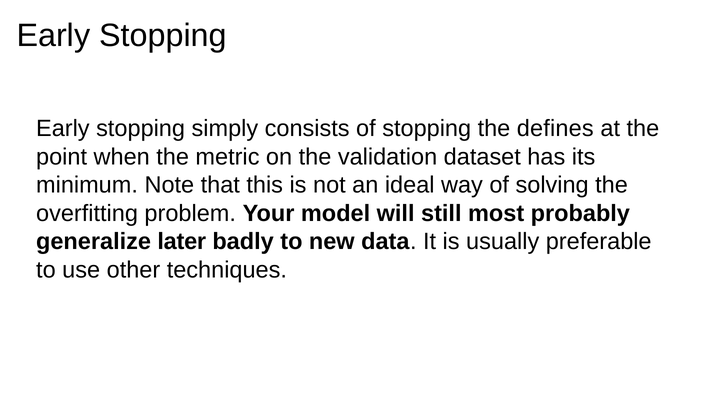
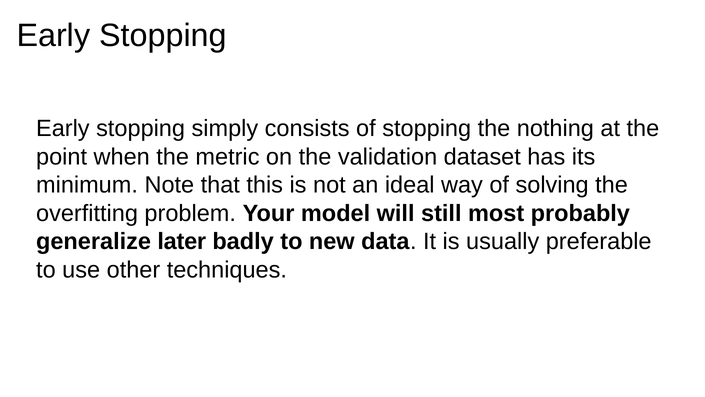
defines: defines -> nothing
